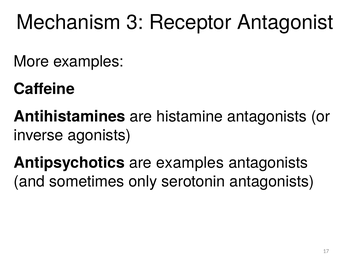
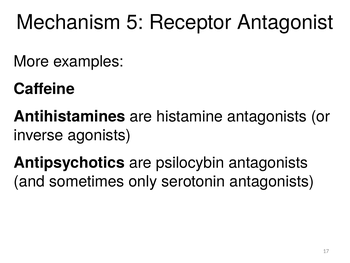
3: 3 -> 5
are examples: examples -> psilocybin
